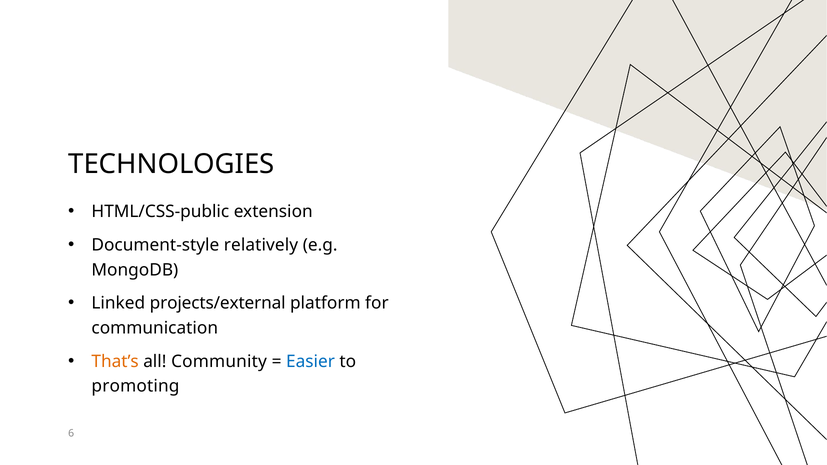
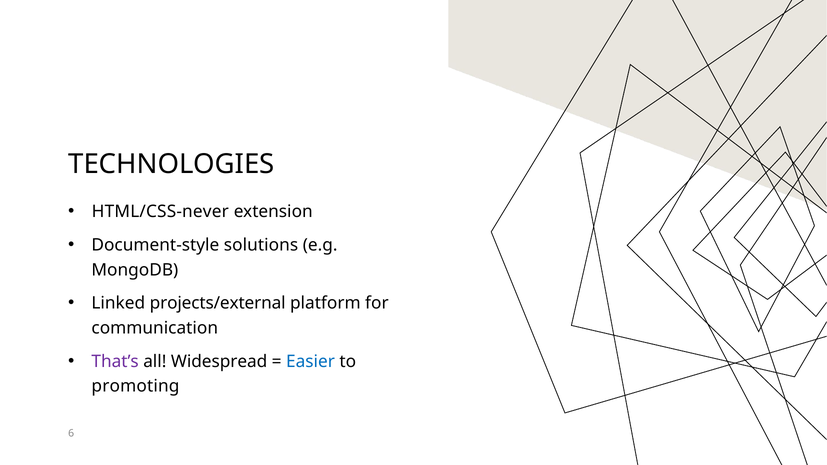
HTML/CSS-public: HTML/CSS-public -> HTML/CSS-never
relatively: relatively -> solutions
That’s colour: orange -> purple
Community: Community -> Widespread
